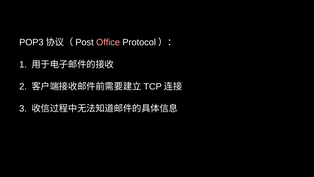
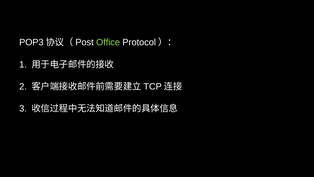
Office colour: pink -> light green
